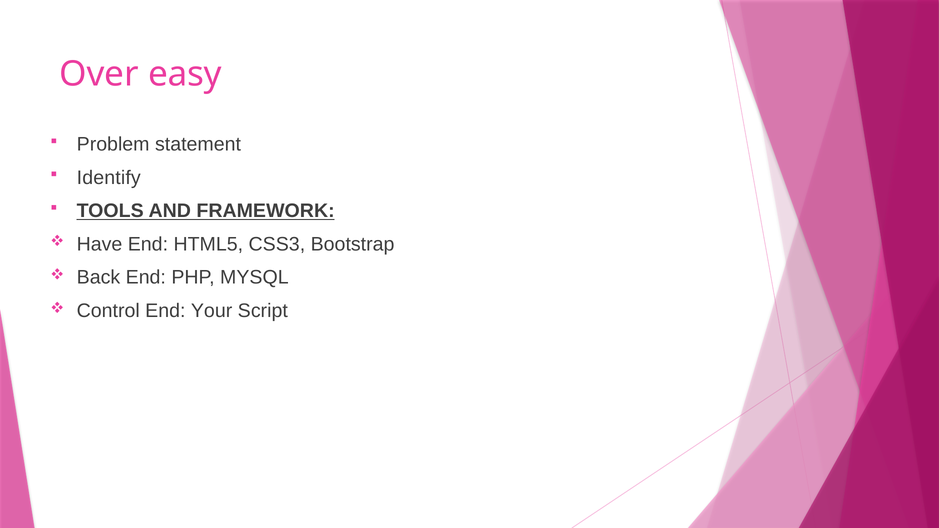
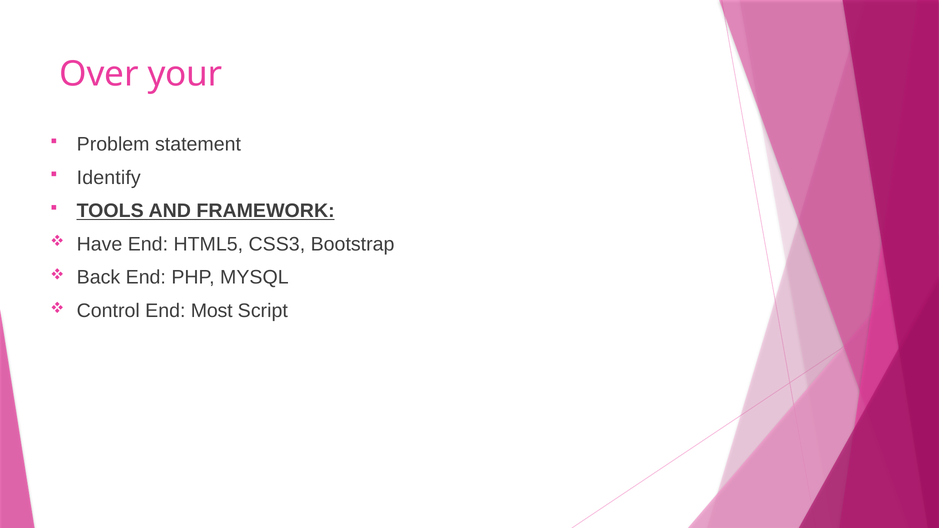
easy: easy -> your
Your: Your -> Most
